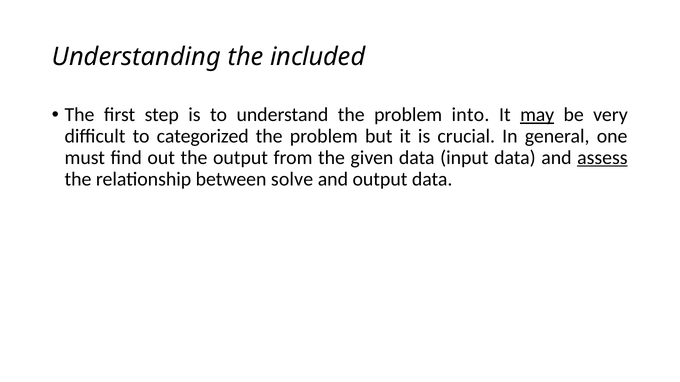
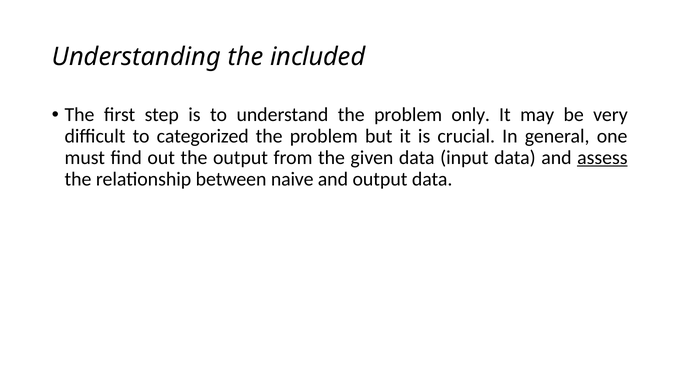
into: into -> only
may underline: present -> none
solve: solve -> naive
